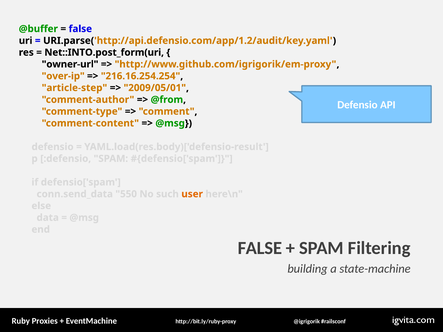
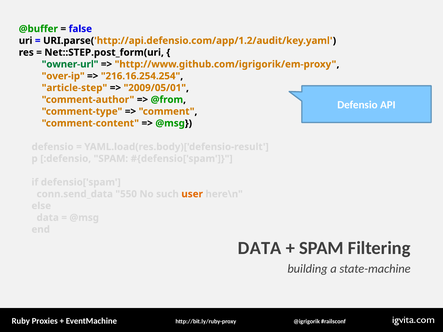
Net::INTO.post_form(uri: Net::INTO.post_form(uri -> Net::STEP.post_form(uri
owner-url colour: black -> green
FALSE at (260, 248): FALSE -> DATA
